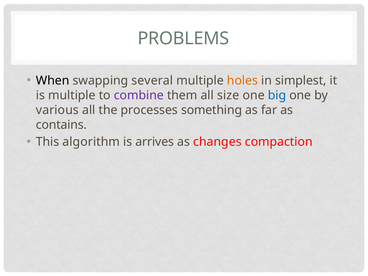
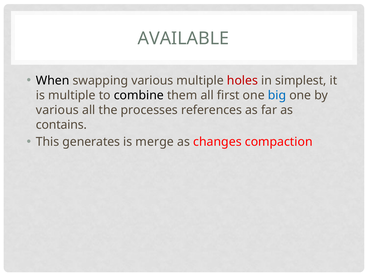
PROBLEMS: PROBLEMS -> AVAILABLE
swapping several: several -> various
holes colour: orange -> red
combine colour: purple -> black
size: size -> first
something: something -> references
algorithm: algorithm -> generates
arrives: arrives -> merge
